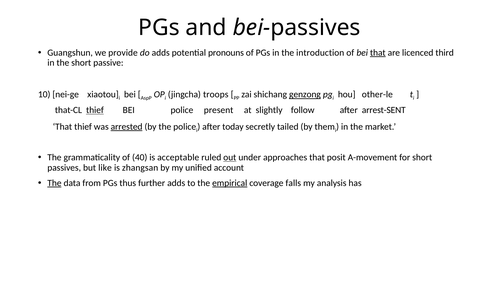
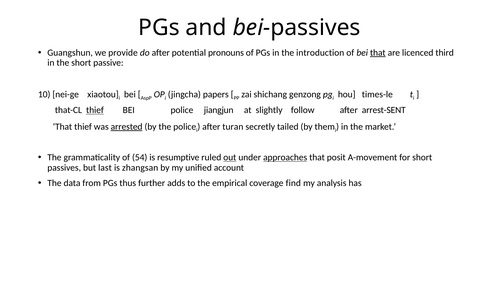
do adds: adds -> after
troops: troops -> papers
genzong underline: present -> none
other-le: other-le -> times-le
present: present -> jiangjun
today: today -> turan
40: 40 -> 54
acceptable: acceptable -> resumptive
approaches underline: none -> present
like: like -> last
The at (54, 183) underline: present -> none
empirical underline: present -> none
falls: falls -> find
